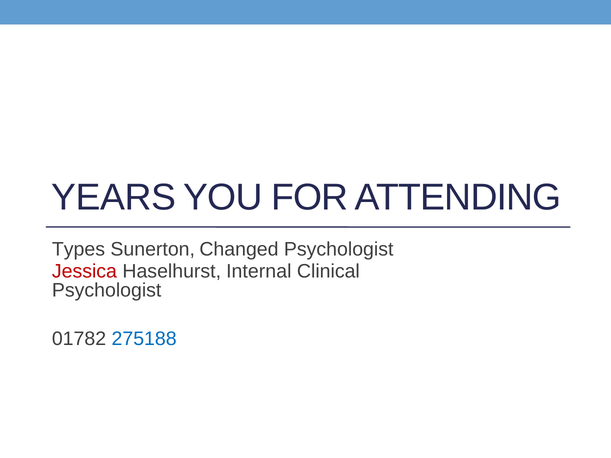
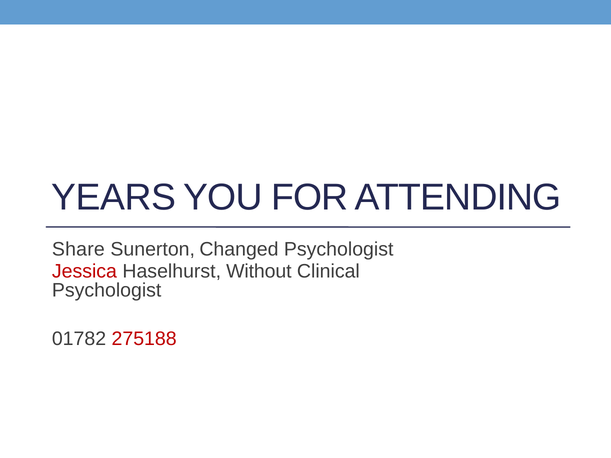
Types: Types -> Share
Internal: Internal -> Without
275188 colour: blue -> red
